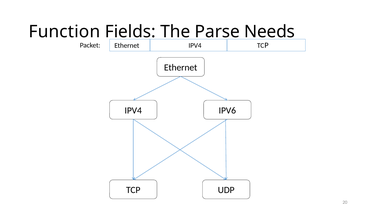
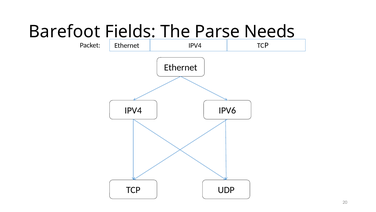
Function: Function -> Barefoot
